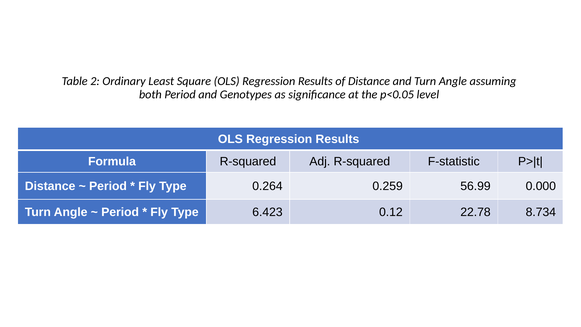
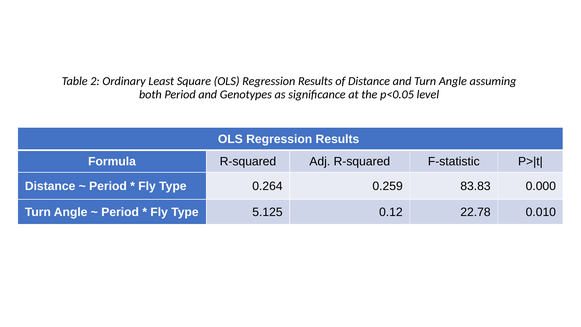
56.99: 56.99 -> 83.83
6.423: 6.423 -> 5.125
8.734: 8.734 -> 0.010
